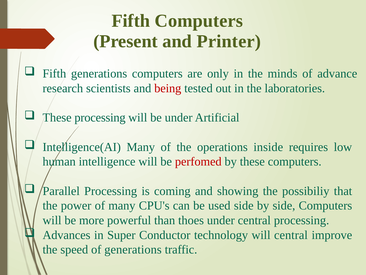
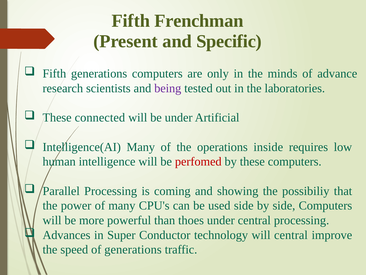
Fifth Computers: Computers -> Frenchman
Printer: Printer -> Specific
being colour: red -> purple
These processing: processing -> connected
